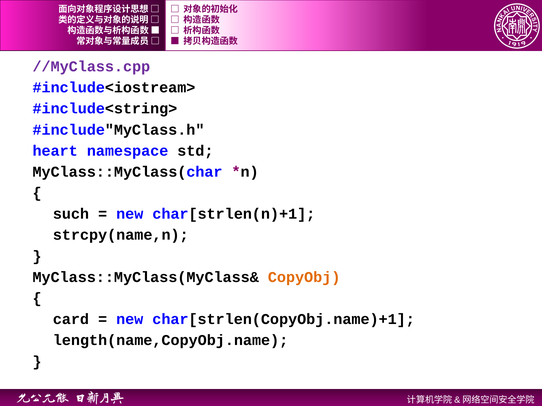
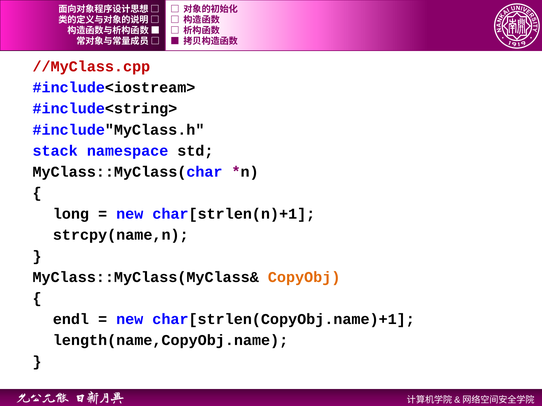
//MyClass.cpp colour: purple -> red
heart: heart -> stack
such: such -> long
card: card -> endl
